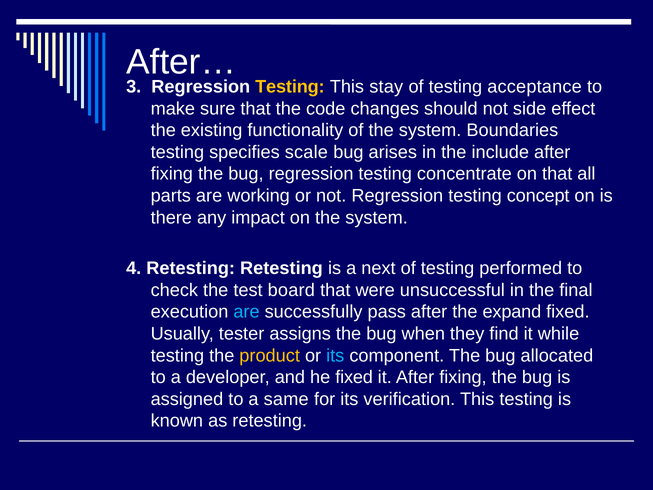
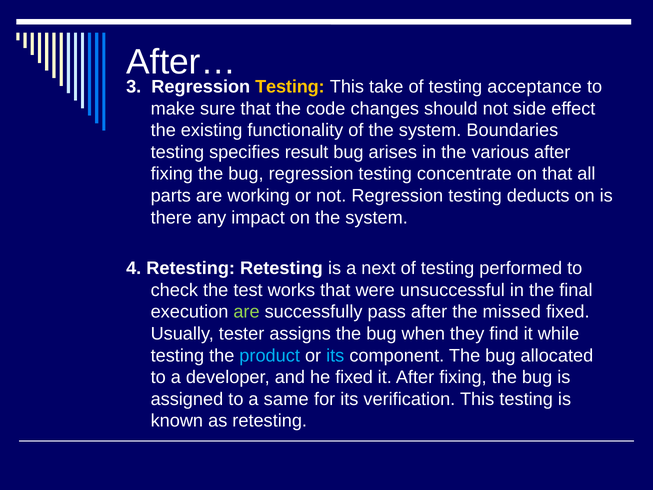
stay: stay -> take
scale: scale -> result
include: include -> various
concept: concept -> deducts
board: board -> works
are at (246, 312) colour: light blue -> light green
expand: expand -> missed
product colour: yellow -> light blue
